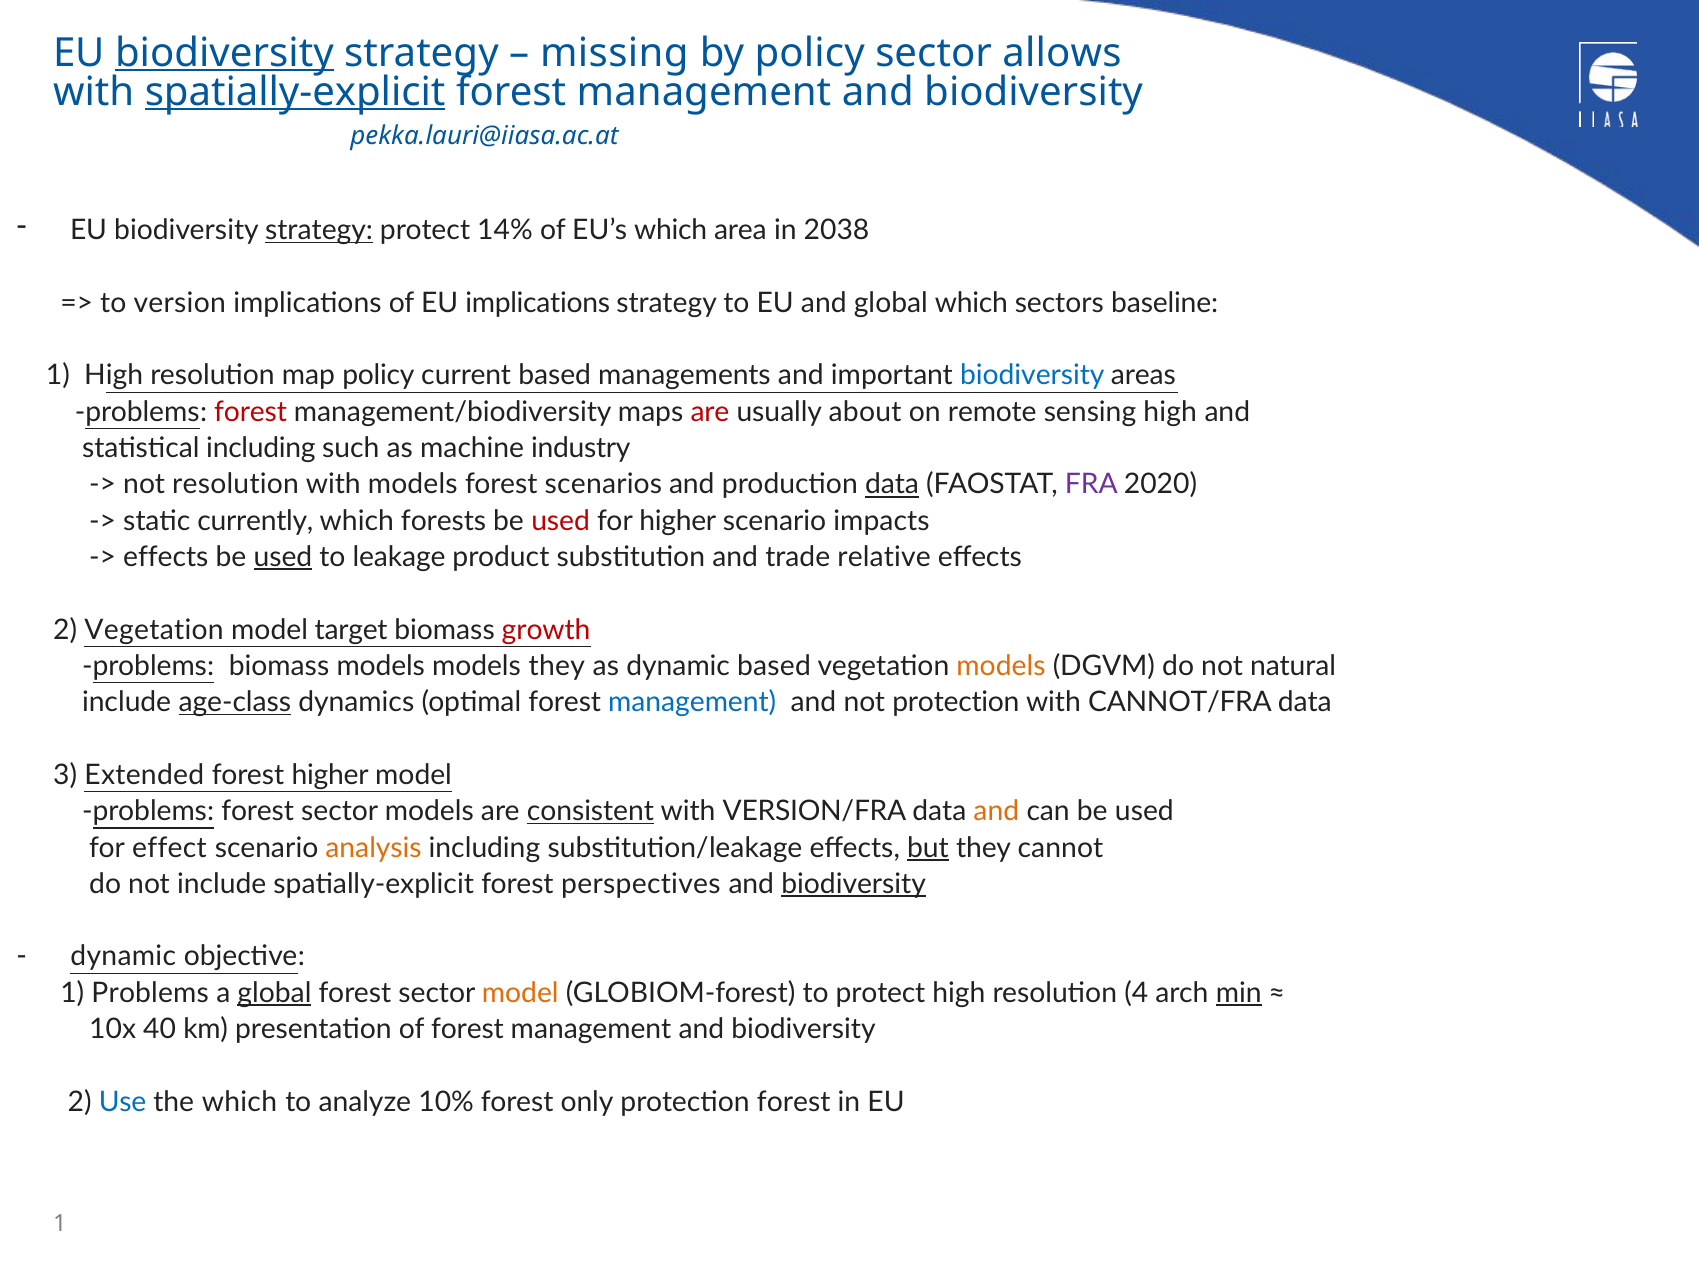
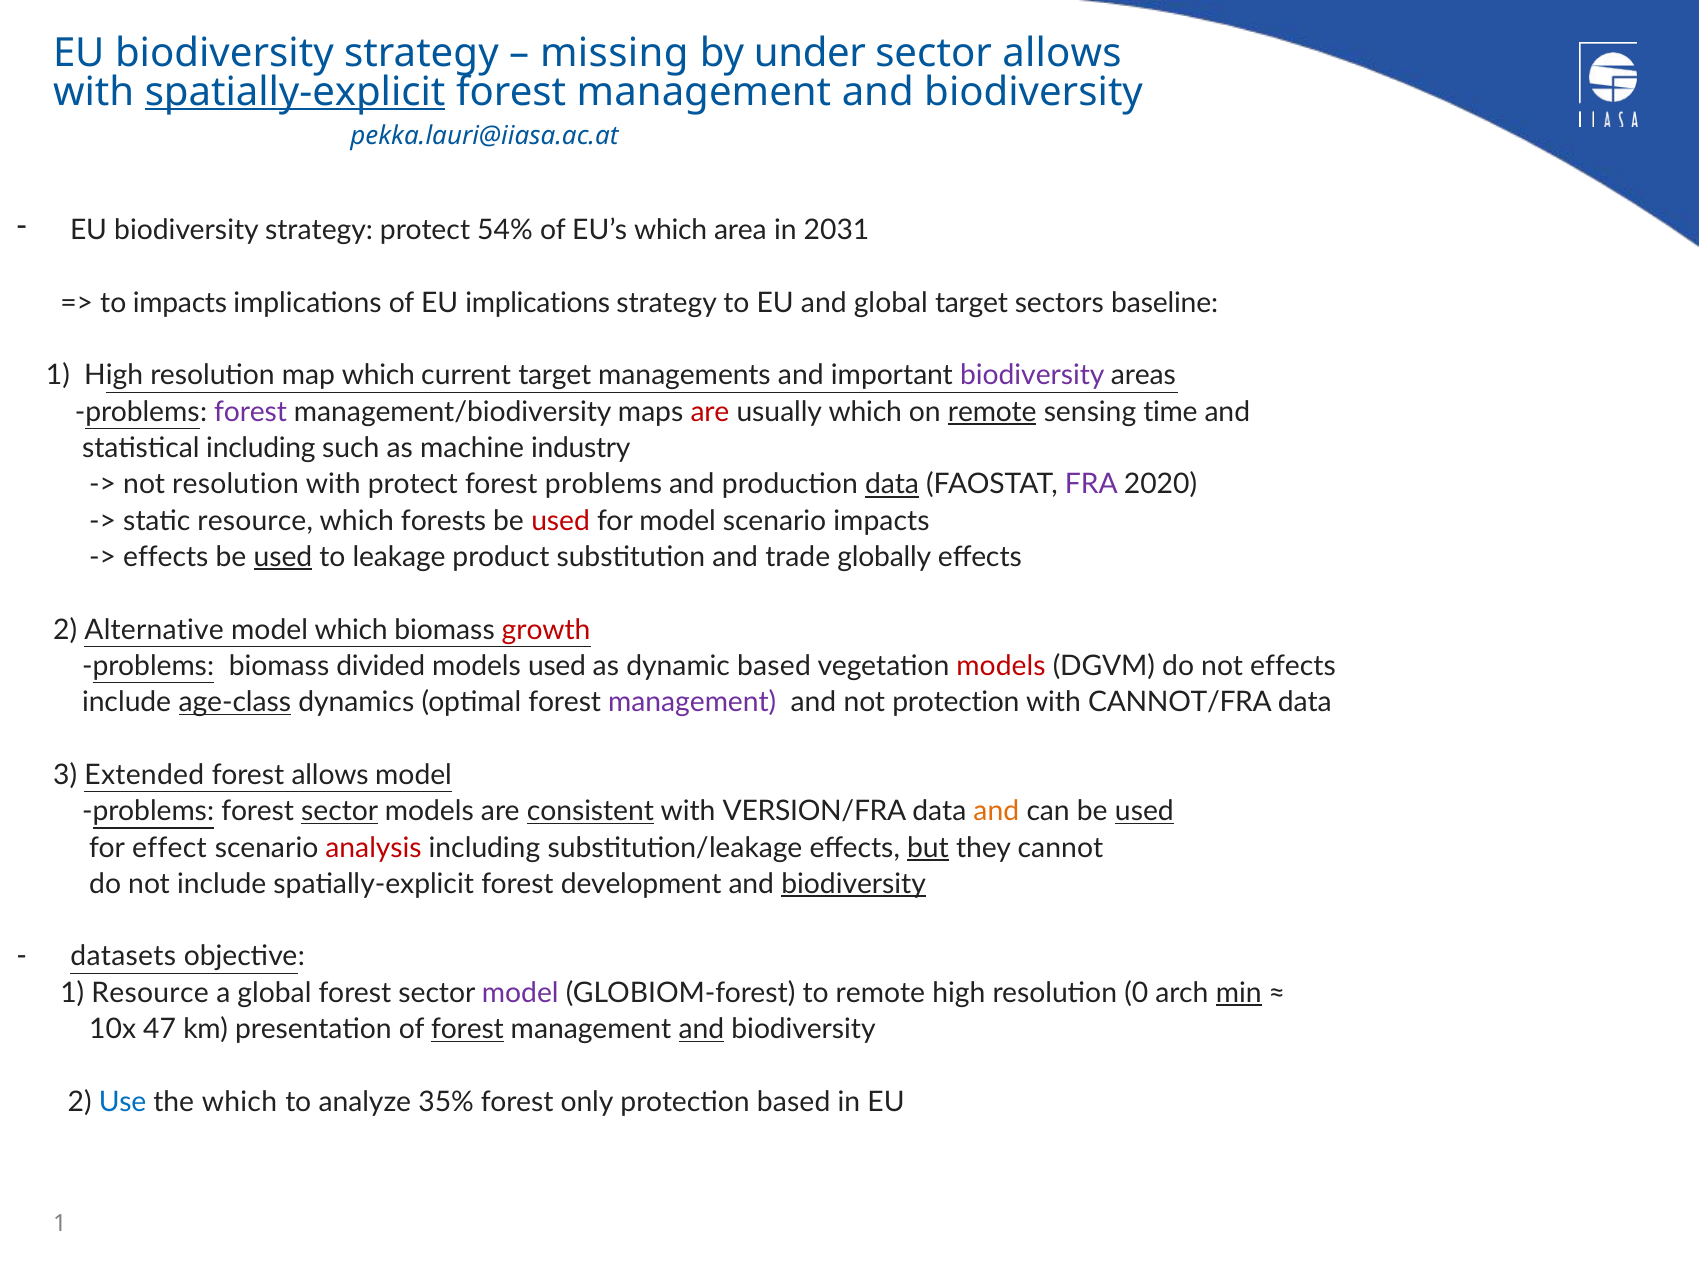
biodiversity at (224, 53) underline: present -> none
by policy: policy -> under
strategy at (319, 230) underline: present -> none
14%: 14% -> 54%
2038: 2038 -> 2031
to version: version -> impacts
global which: which -> target
map policy: policy -> which
current based: based -> target
biodiversity at (1032, 376) colour: blue -> purple
forest at (251, 412) colour: red -> purple
usually about: about -> which
remote at (992, 412) underline: none -> present
sensing high: high -> time
with models: models -> protect
forest scenarios: scenarios -> problems
static currently: currently -> resource
for higher: higher -> model
relative: relative -> globally
2 Vegetation: Vegetation -> Alternative
model target: target -> which
biomass models: models -> divided
models they: they -> used
models at (1001, 666) colour: orange -> red
not natural: natural -> effects
management at (692, 703) colour: blue -> purple
forest higher: higher -> allows
sector at (340, 812) underline: none -> present
used at (1144, 812) underline: none -> present
analysis colour: orange -> red
perspectives: perspectives -> development
dynamic at (123, 957): dynamic -> datasets
1 Problems: Problems -> Resource
global at (274, 993) underline: present -> none
model at (520, 993) colour: orange -> purple
to protect: protect -> remote
4: 4 -> 0
40: 40 -> 47
forest at (467, 1029) underline: none -> present
and at (701, 1029) underline: none -> present
10%: 10% -> 35%
protection forest: forest -> based
